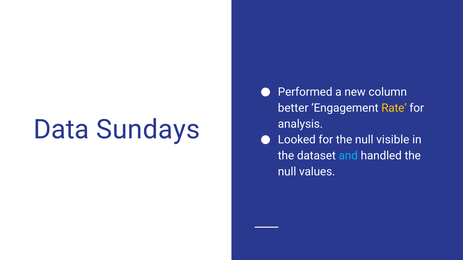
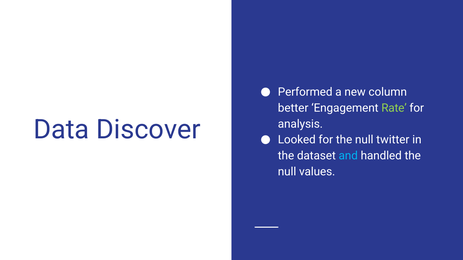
Rate colour: yellow -> light green
Sundays: Sundays -> Discover
visible: visible -> twitter
